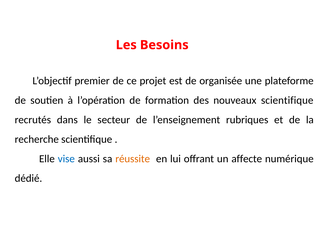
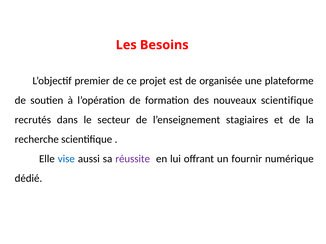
rubriques: rubriques -> stagiaires
réussite colour: orange -> purple
affecte: affecte -> fournir
